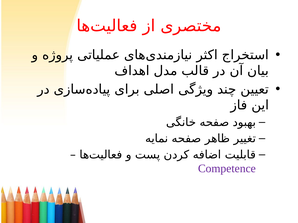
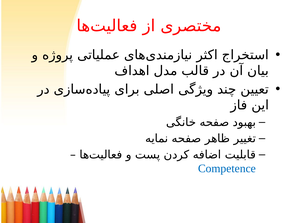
Competence colour: purple -> blue
